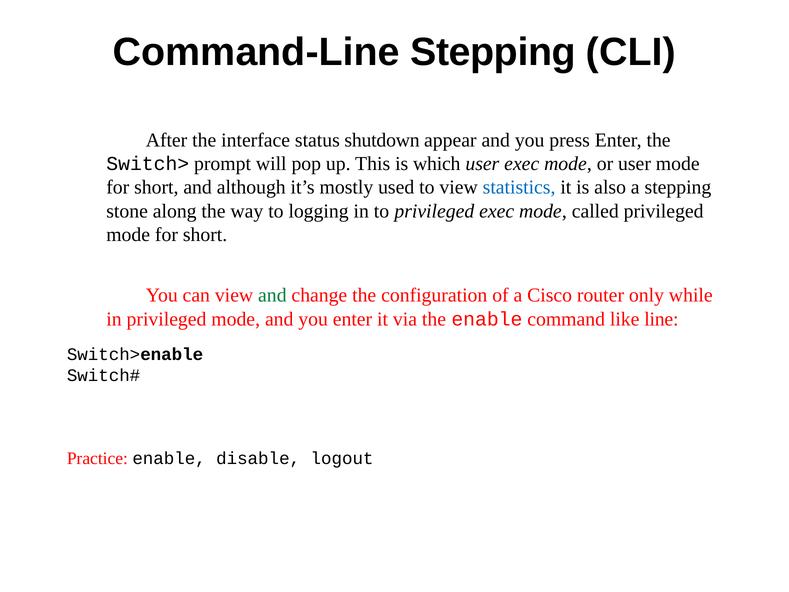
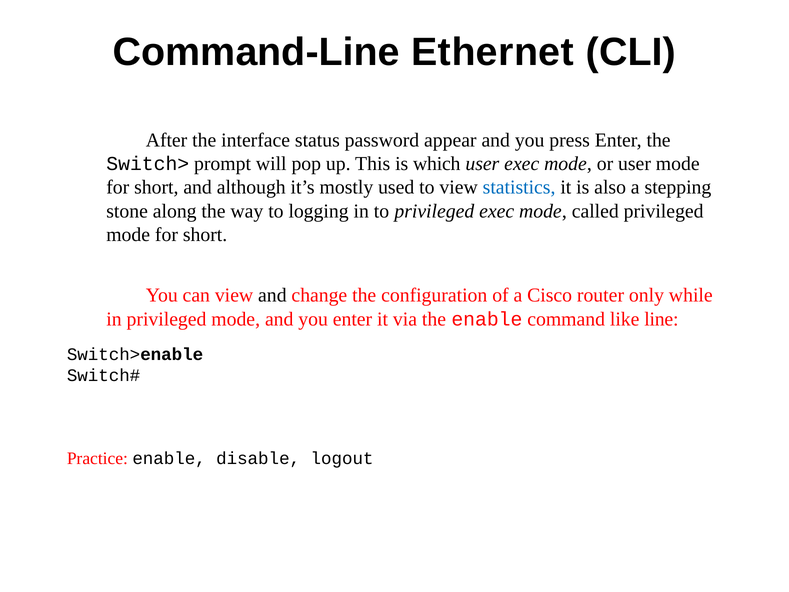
Command-Line Stepping: Stepping -> Ethernet
shutdown: shutdown -> password
and at (272, 295) colour: green -> black
